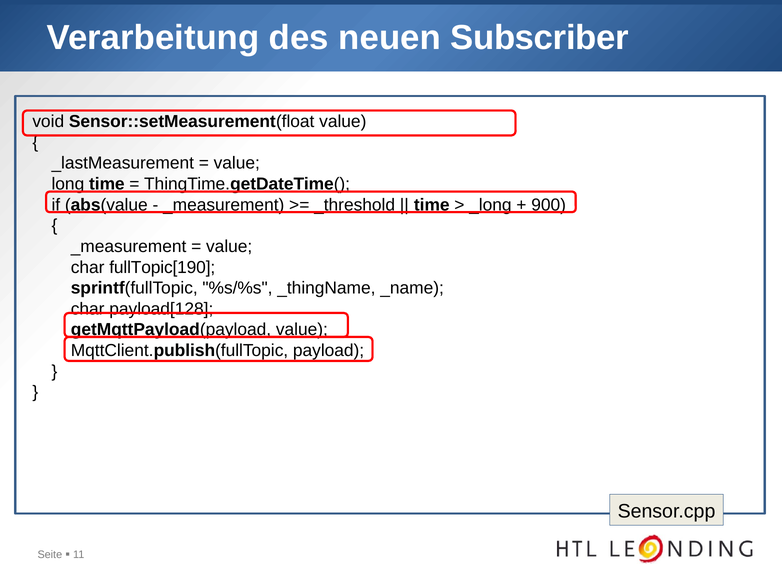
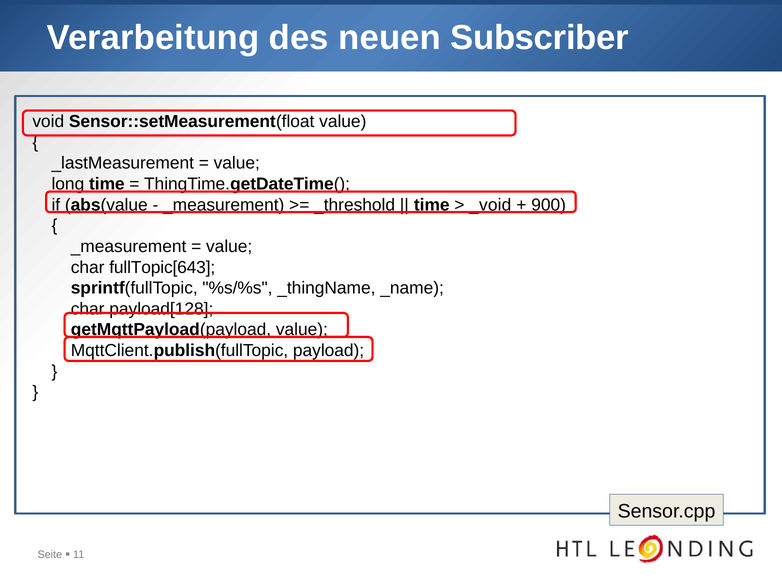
_long: _long -> _void
fullTopic[190: fullTopic[190 -> fullTopic[643
